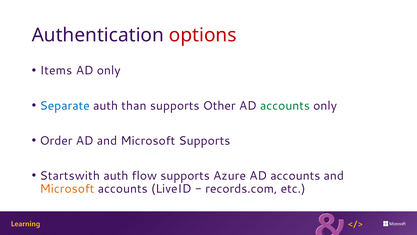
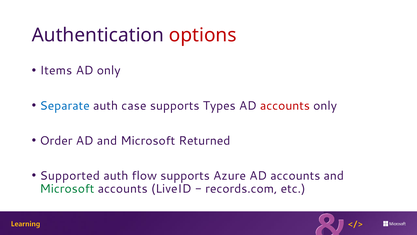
than: than -> case
Other: Other -> Types
accounts at (285, 105) colour: green -> red
Microsoft Supports: Supports -> Returned
Startswith: Startswith -> Supported
Microsoft at (67, 189) colour: orange -> green
